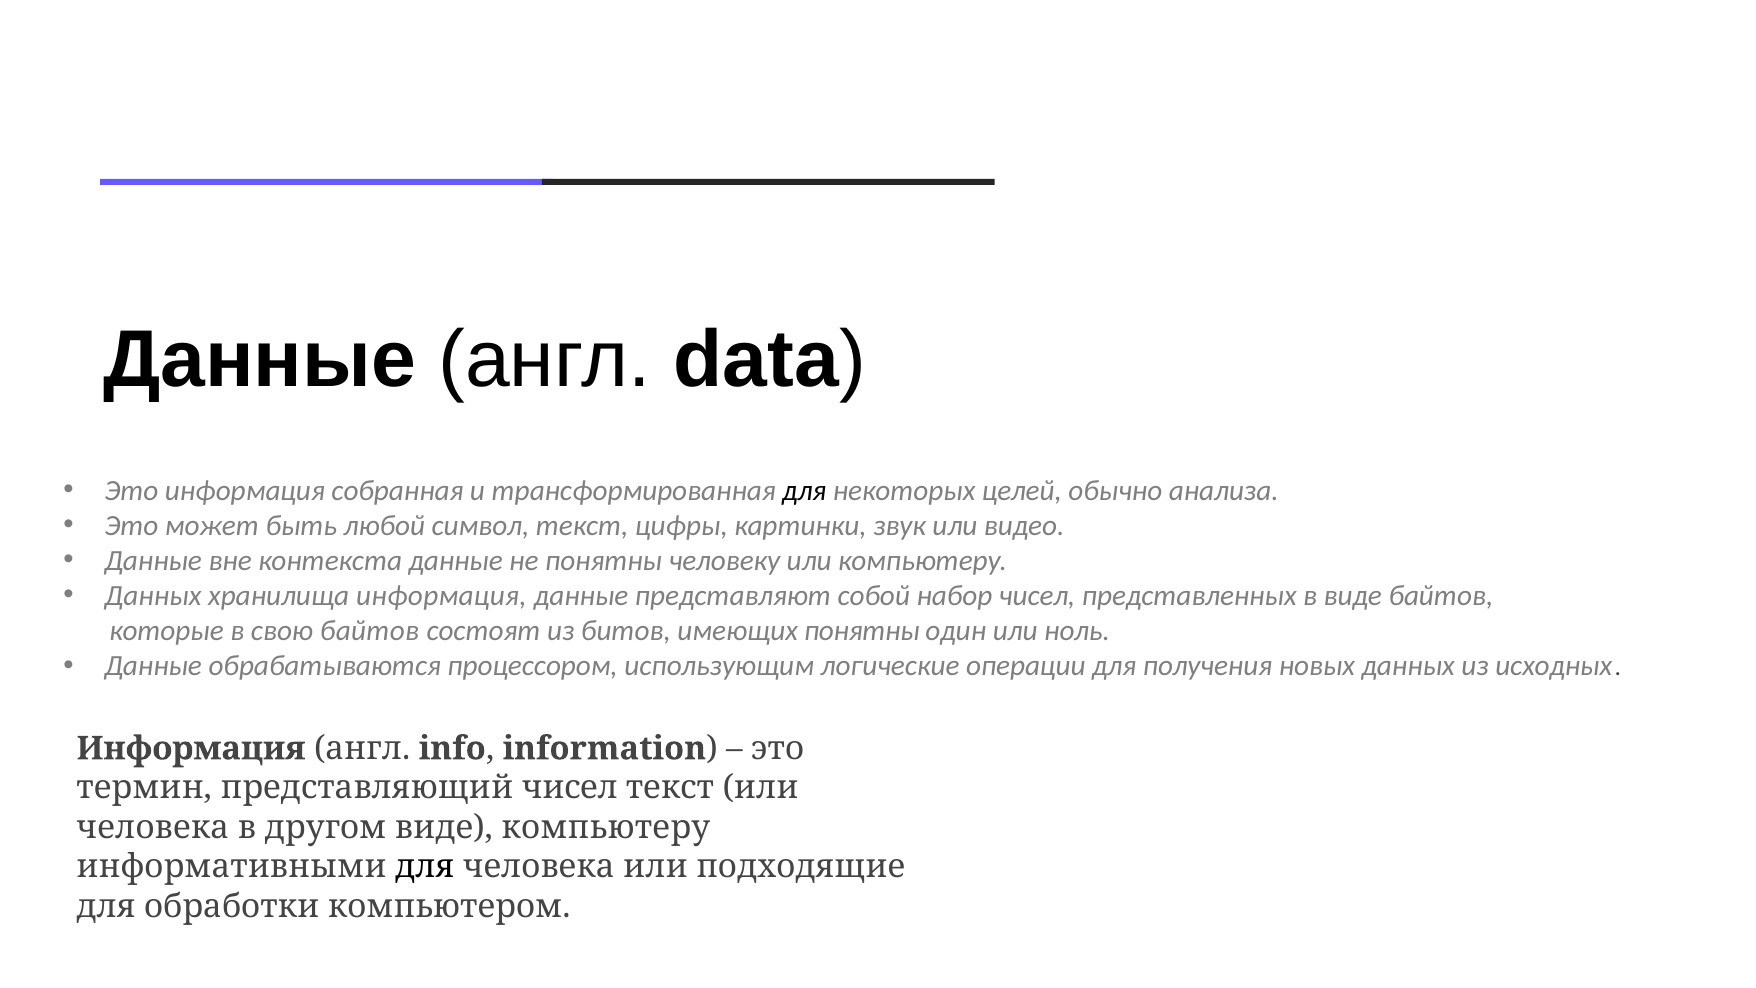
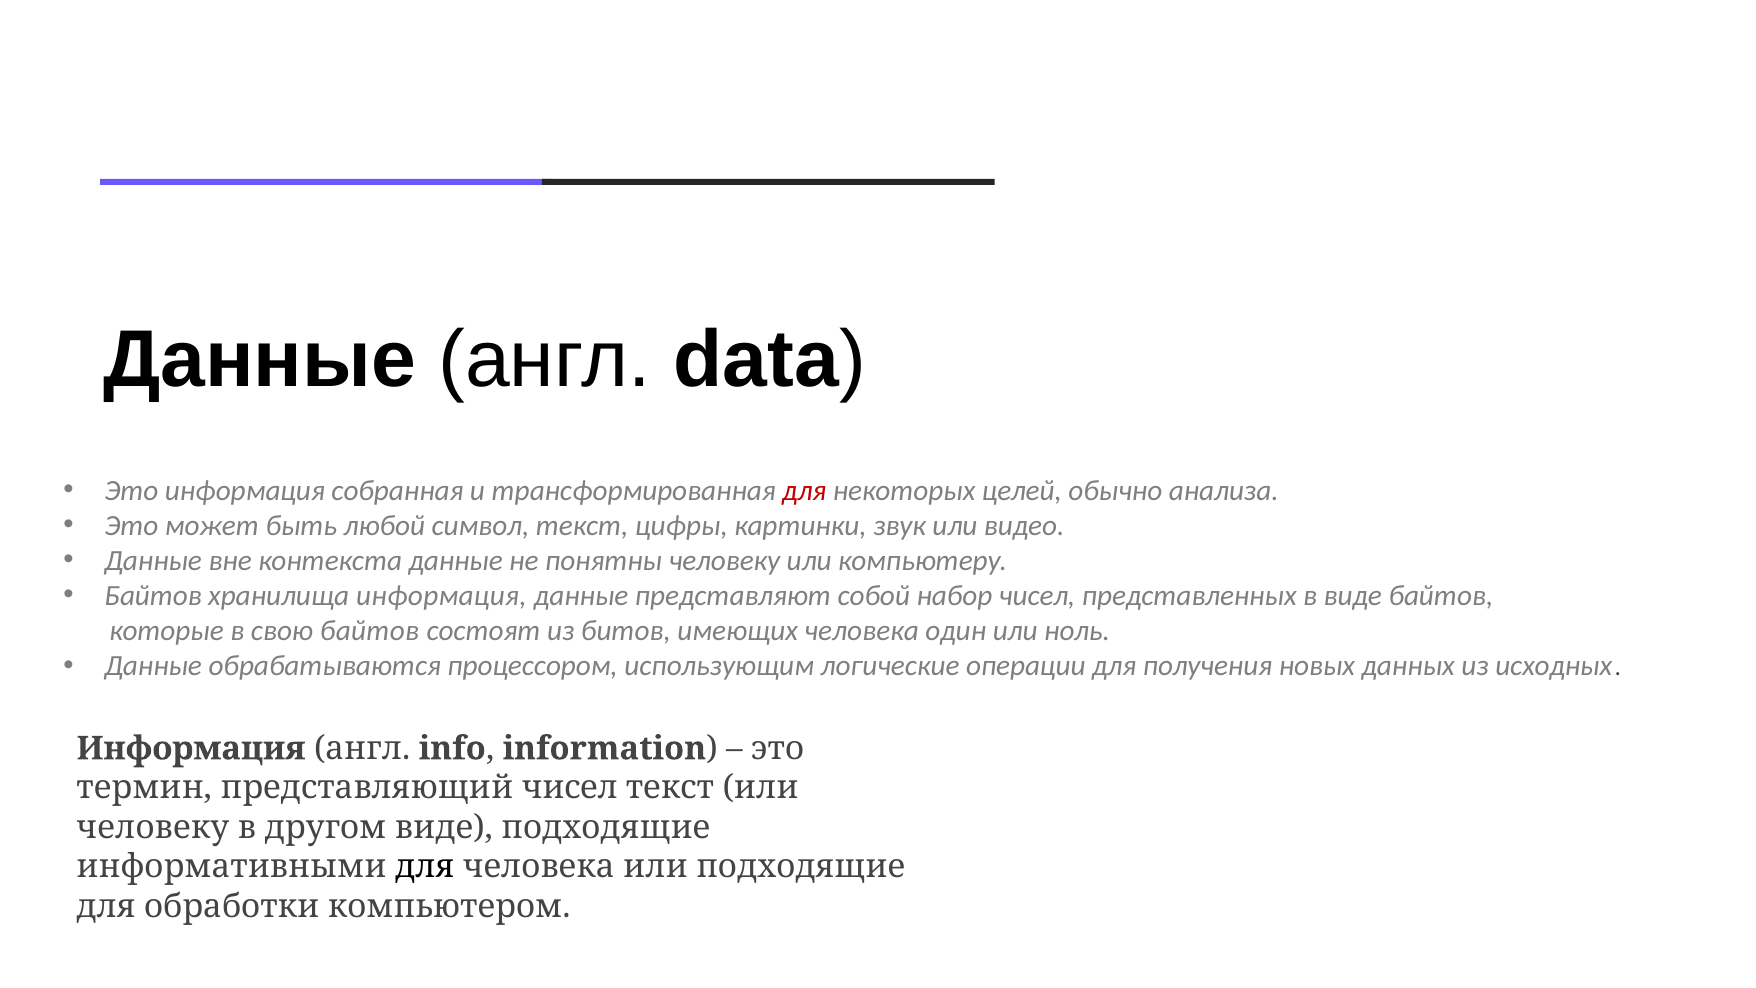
для at (804, 491) colour: black -> red
Данных at (153, 596): Данных -> Байтов
имеющих понятны: понятны -> человека
человека at (153, 827): человека -> человеку
виде компьютеру: компьютеру -> подходящие
